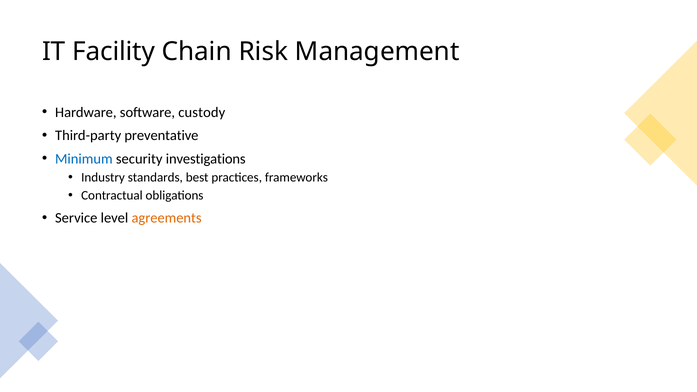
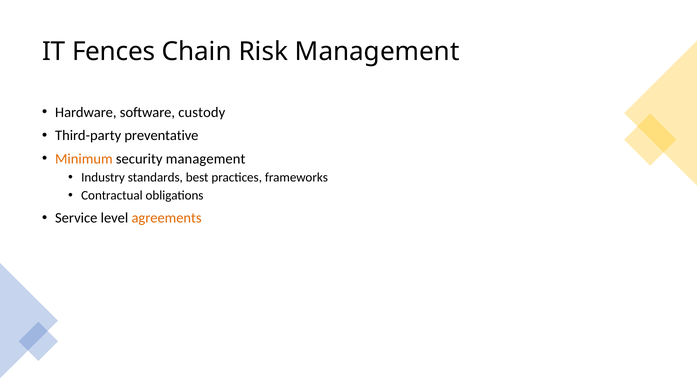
Facility: Facility -> Fences
Minimum colour: blue -> orange
security investigations: investigations -> management
